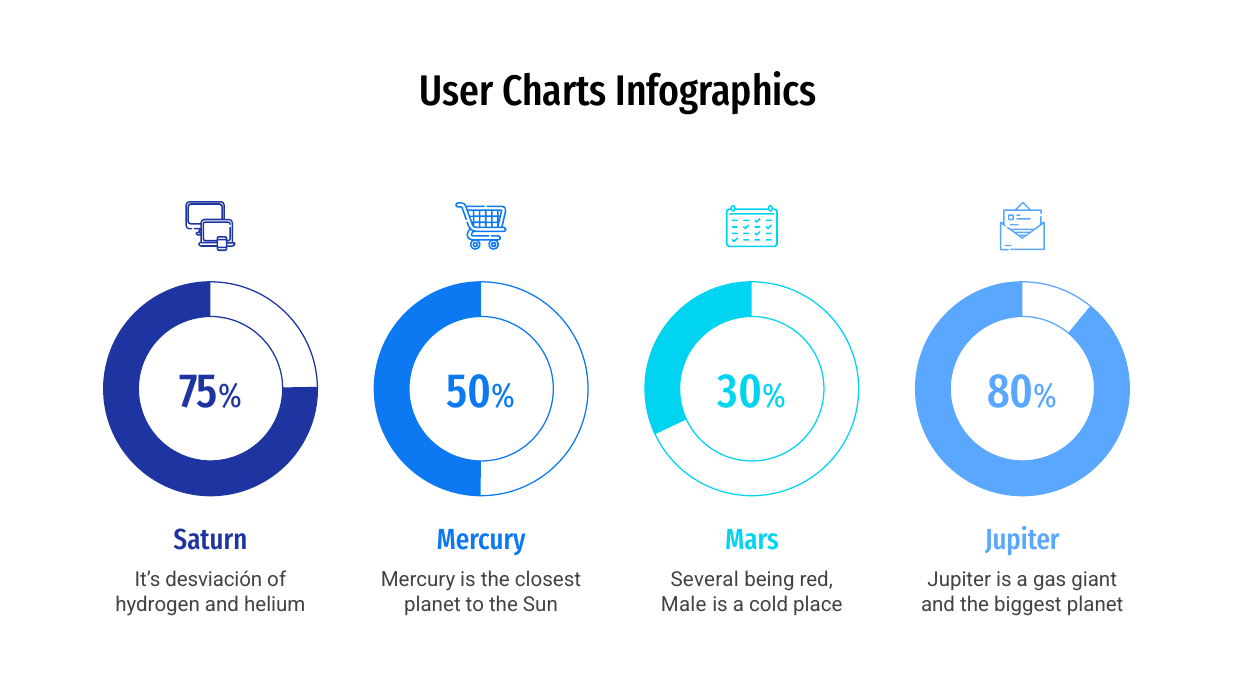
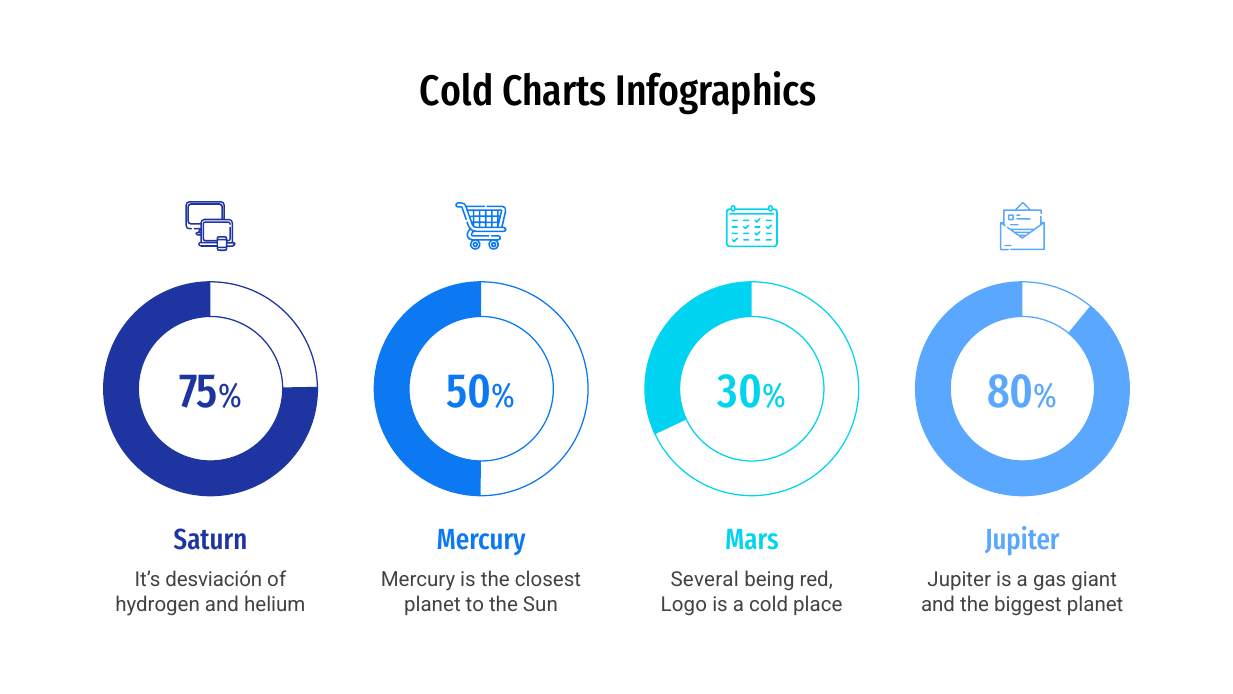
User at (457, 91): User -> Cold
Male: Male -> Logo
